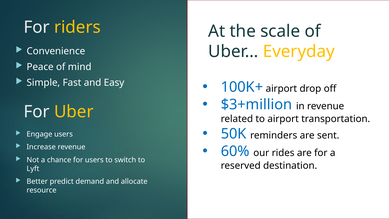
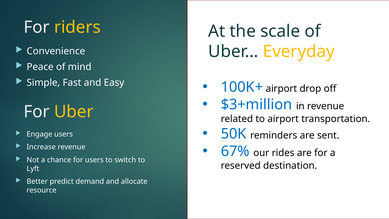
60%: 60% -> 67%
